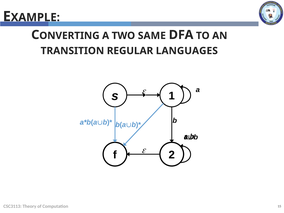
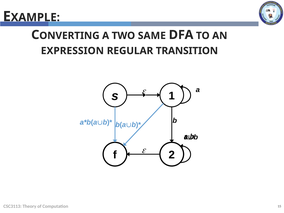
TRANSITION: TRANSITION -> EXPRESSION
LANGUAGES: LANGUAGES -> TRANSITION
